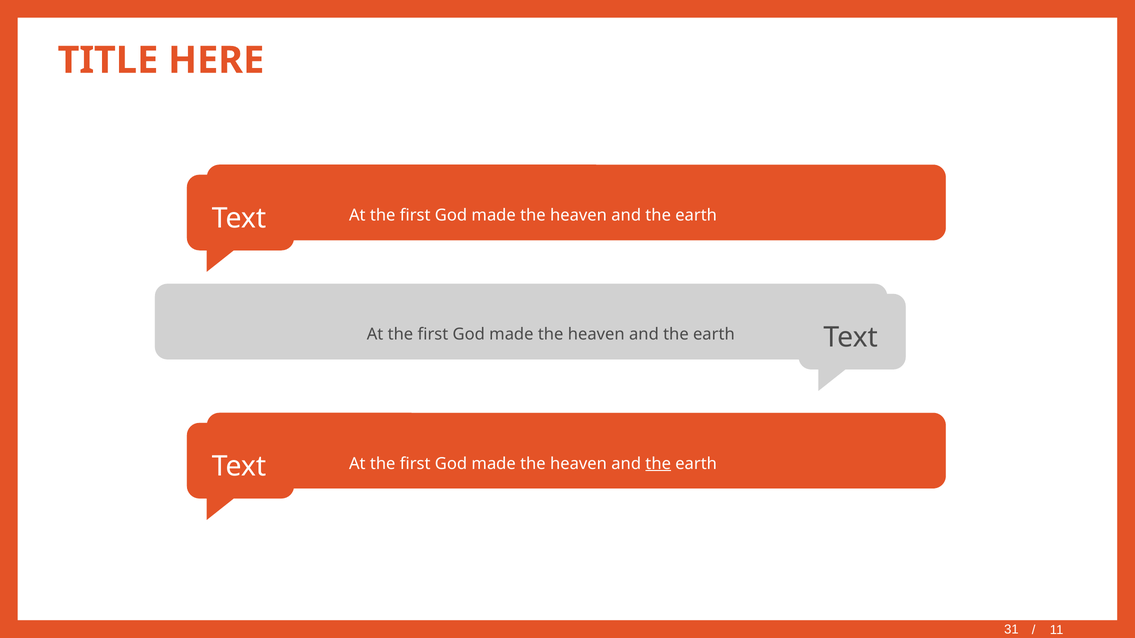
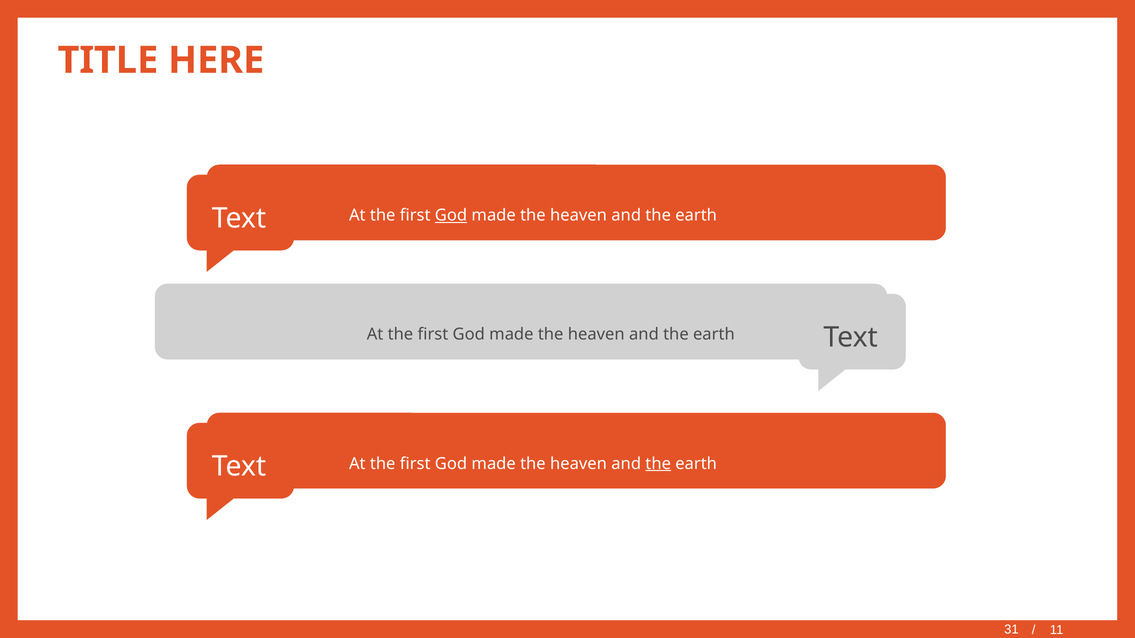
God at (451, 216) underline: none -> present
